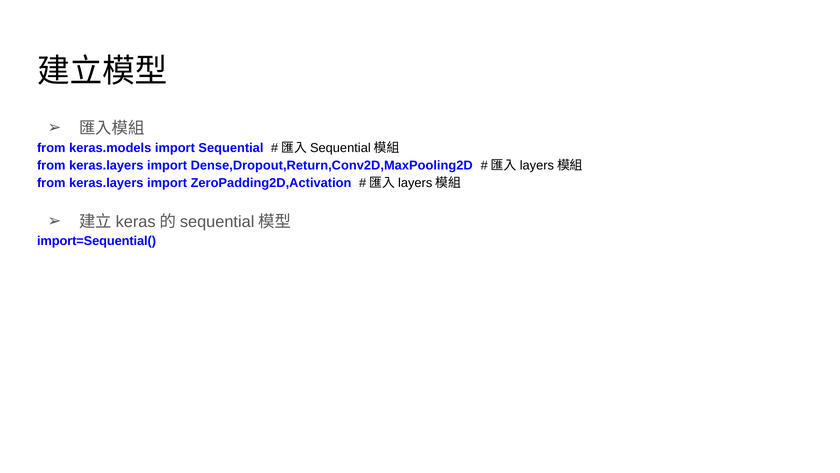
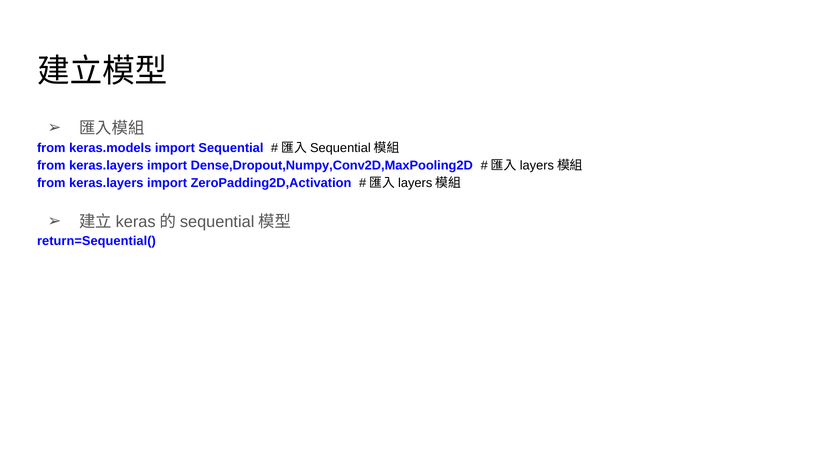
Dense,Dropout,Return,Conv2D,MaxPooling2D: Dense,Dropout,Return,Conv2D,MaxPooling2D -> Dense,Dropout,Numpy,Conv2D,MaxPooling2D
import=Sequential(: import=Sequential( -> return=Sequential(
